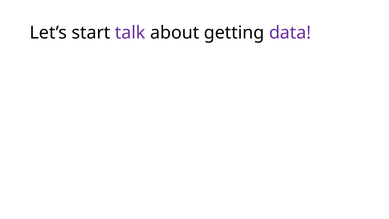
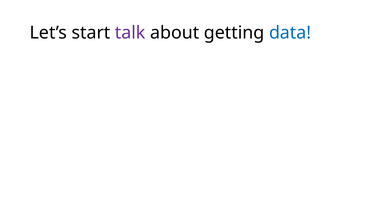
data colour: purple -> blue
